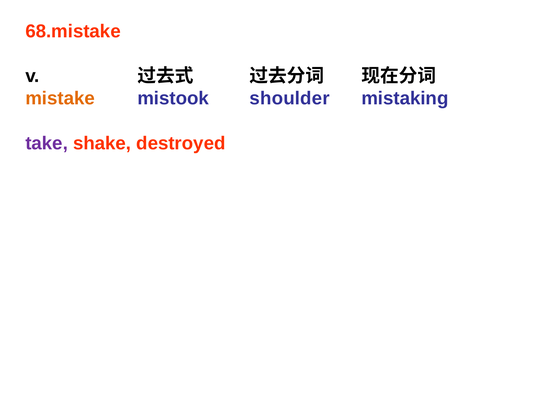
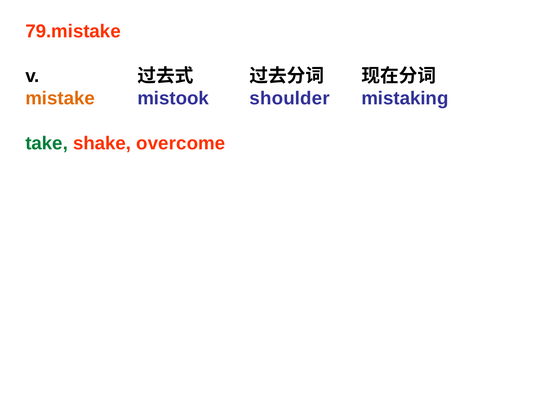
68.mistake: 68.mistake -> 79.mistake
take colour: purple -> green
destroyed: destroyed -> overcome
